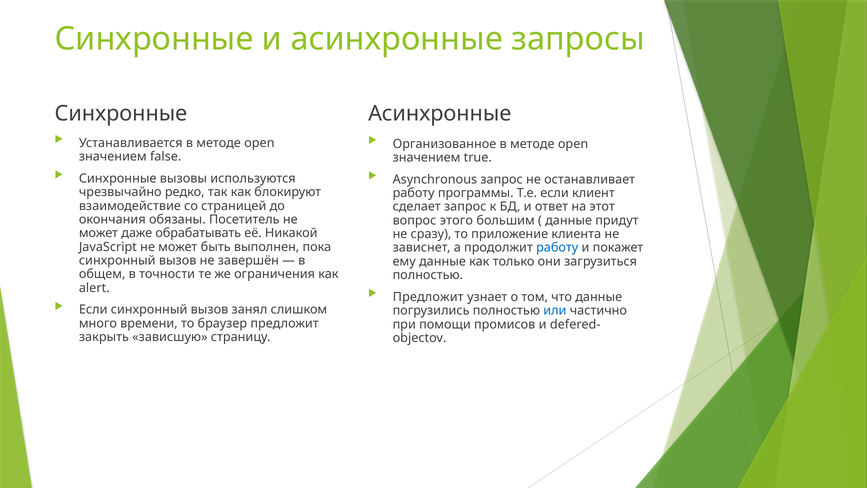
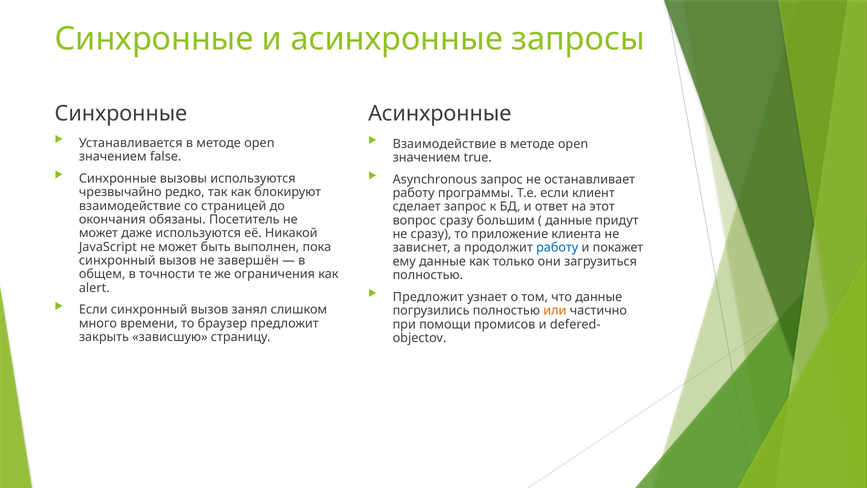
Организованное at (444, 144): Организованное -> Взаимодействие
вопрос этого: этого -> сразу
даже обрабатывать: обрабатывать -> используются
или colour: blue -> orange
